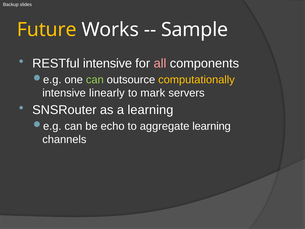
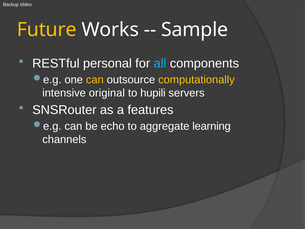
RESTful intensive: intensive -> personal
all colour: pink -> light blue
can at (95, 80) colour: light green -> yellow
linearly: linearly -> original
mark: mark -> hupili
a learning: learning -> features
